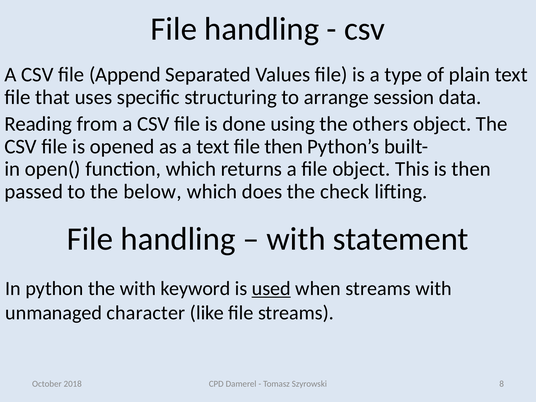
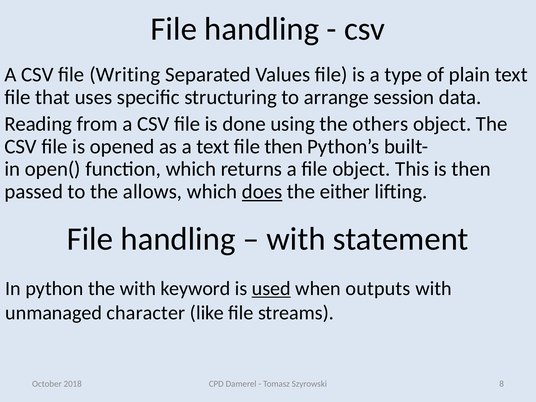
Append: Append -> Writing
below: below -> allows
does underline: none -> present
check: check -> either
when streams: streams -> outputs
